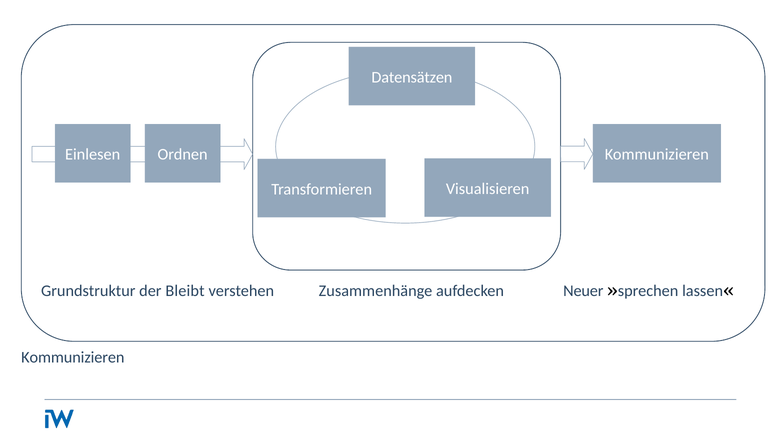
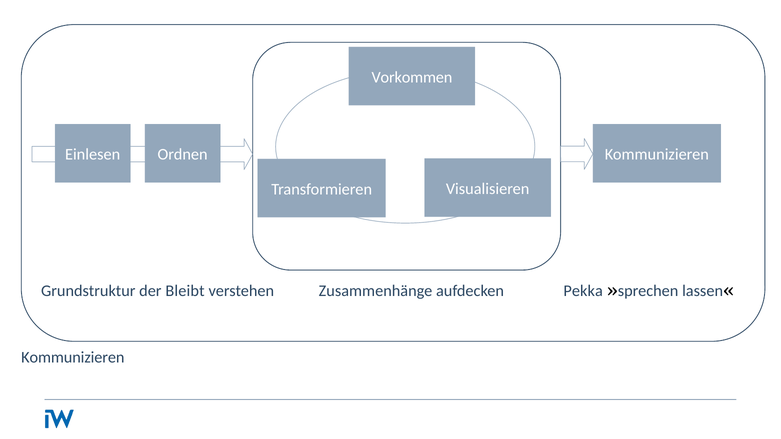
Datensätzen: Datensätzen -> Vorkommen
Neuer: Neuer -> Pekka
